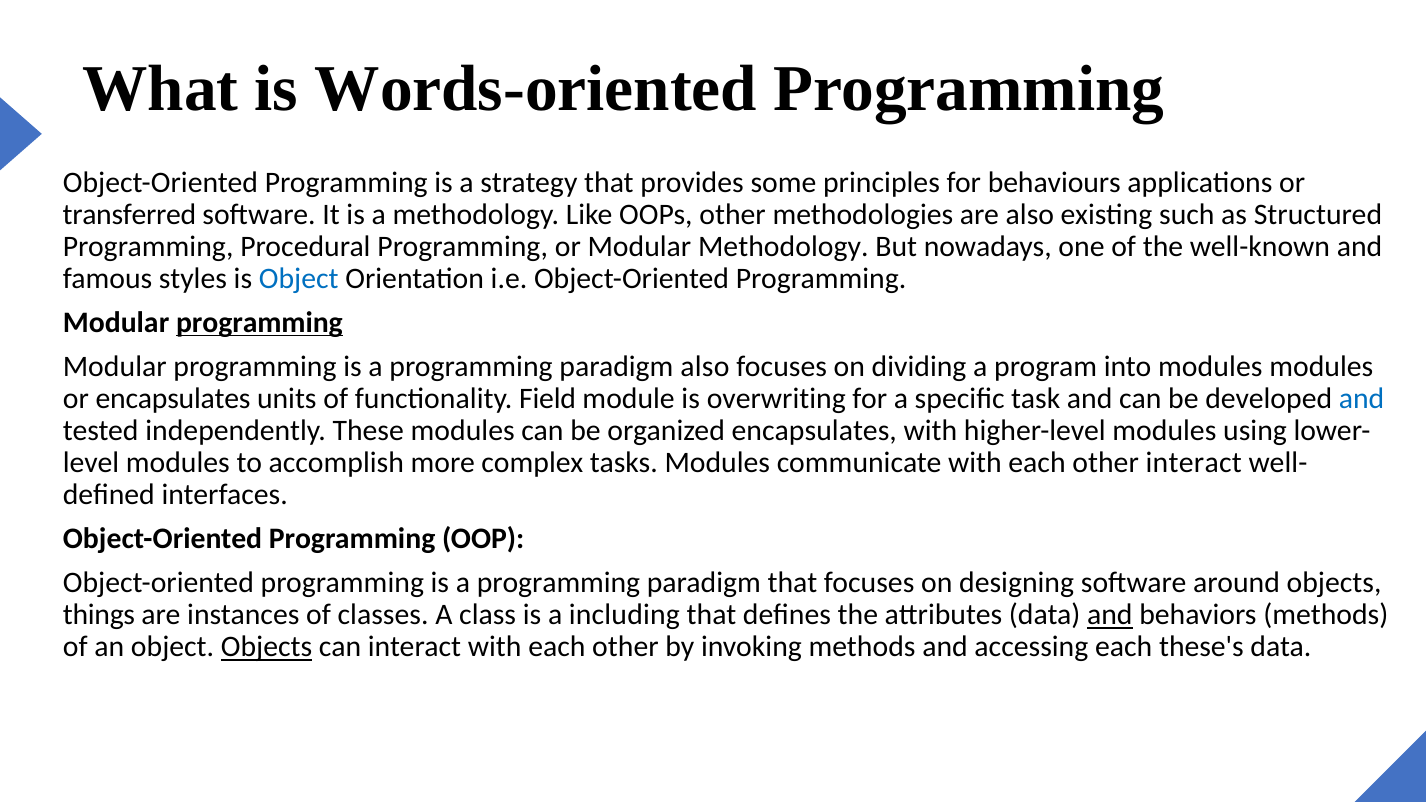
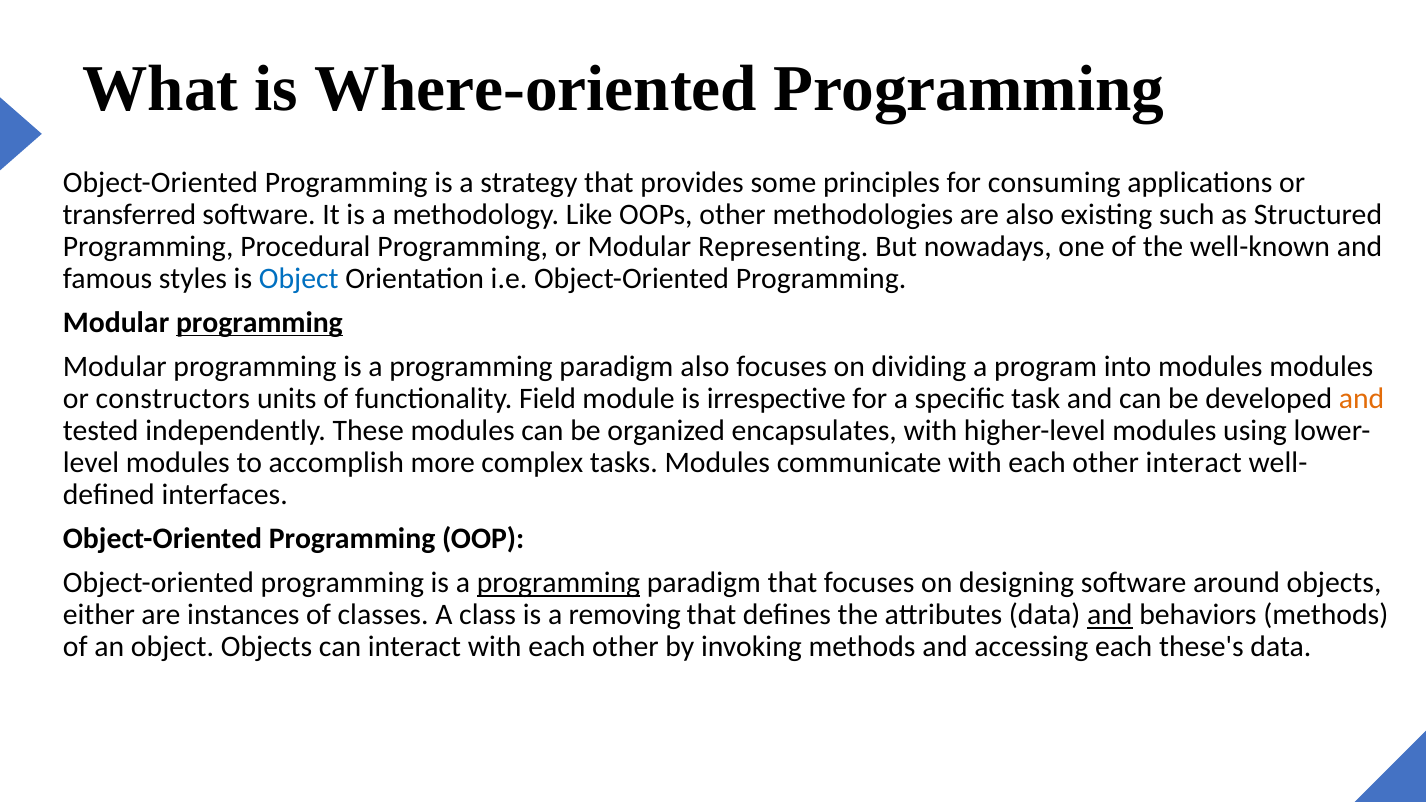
Words-oriented: Words-oriented -> Where-oriented
behaviours: behaviours -> consuming
Modular Methodology: Methodology -> Representing
or encapsulates: encapsulates -> constructors
overwriting: overwriting -> irrespective
and at (1362, 399) colour: blue -> orange
programming at (558, 583) underline: none -> present
things: things -> either
including: including -> removing
Objects at (267, 647) underline: present -> none
